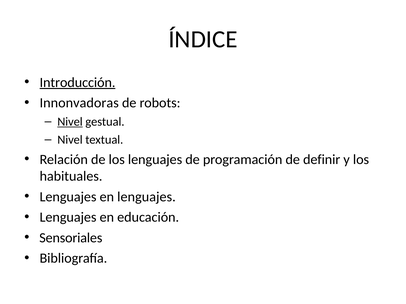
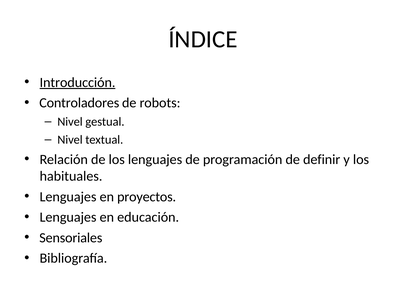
Innonvadoras: Innonvadoras -> Controladores
Nivel at (70, 122) underline: present -> none
en lenguajes: lenguajes -> proyectos
